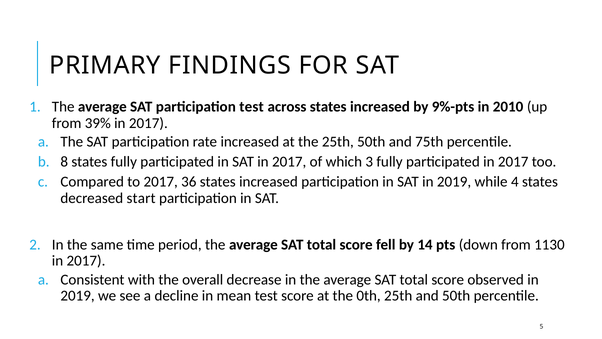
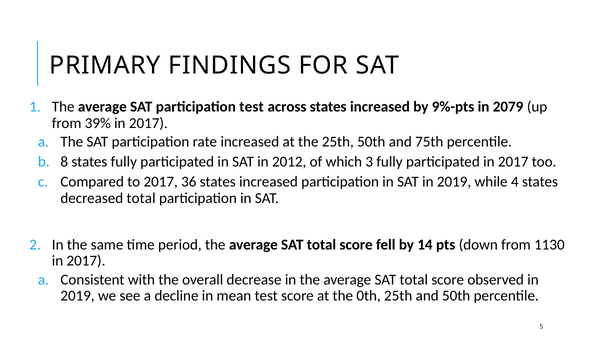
2010: 2010 -> 2079
SAT in 2017: 2017 -> 2012
decreased start: start -> total
